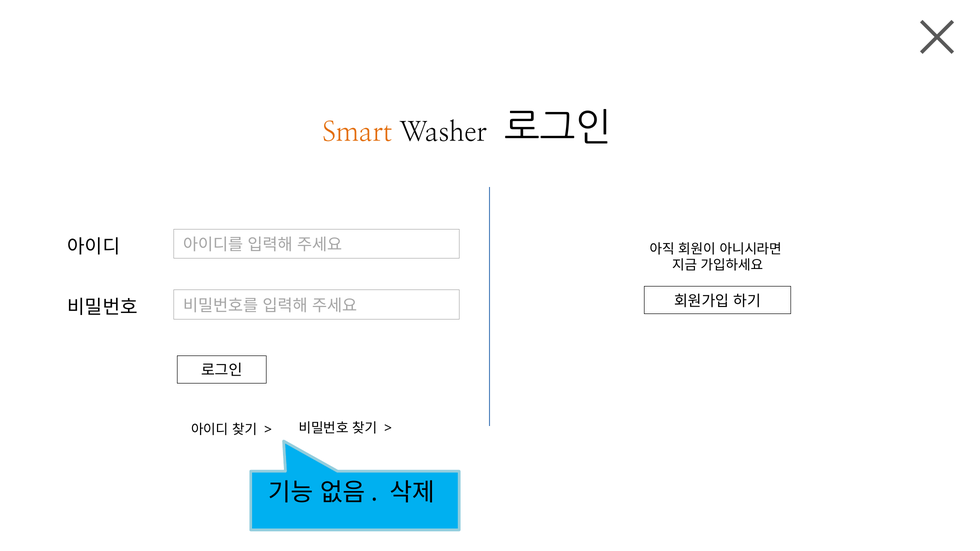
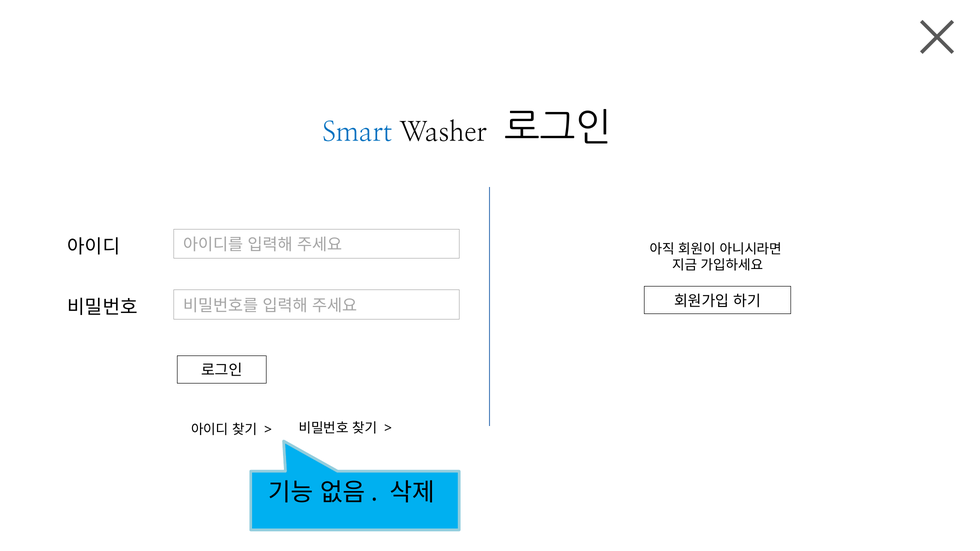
Smart colour: orange -> blue
